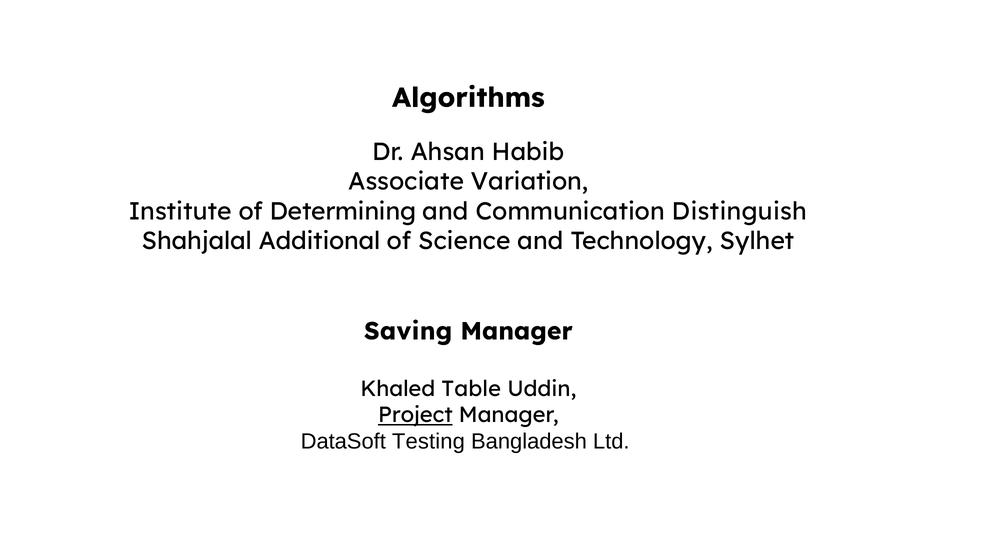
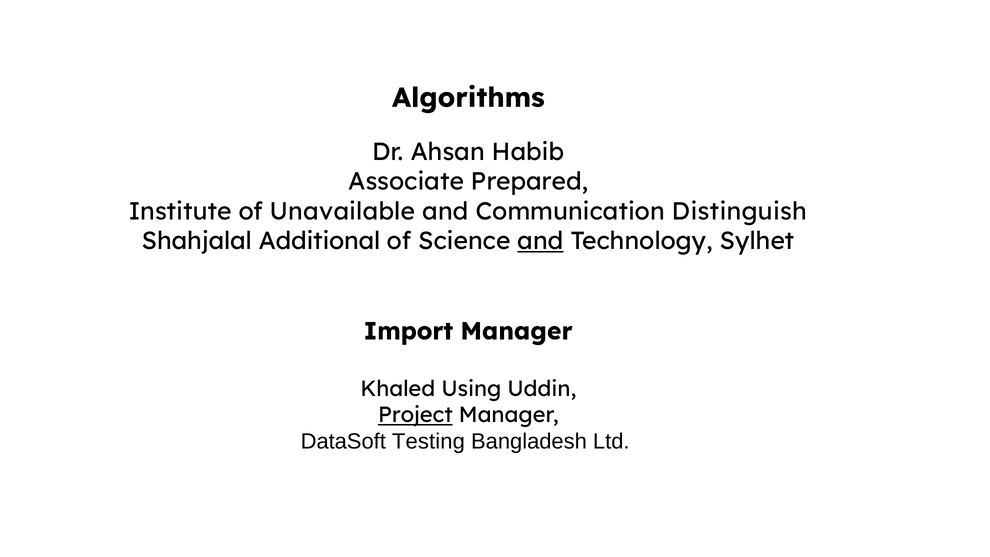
Variation: Variation -> Prepared
Determining: Determining -> Unavailable
and at (541, 241) underline: none -> present
Saving: Saving -> Import
Table: Table -> Using
